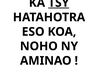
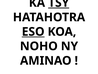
ESO underline: none -> present
